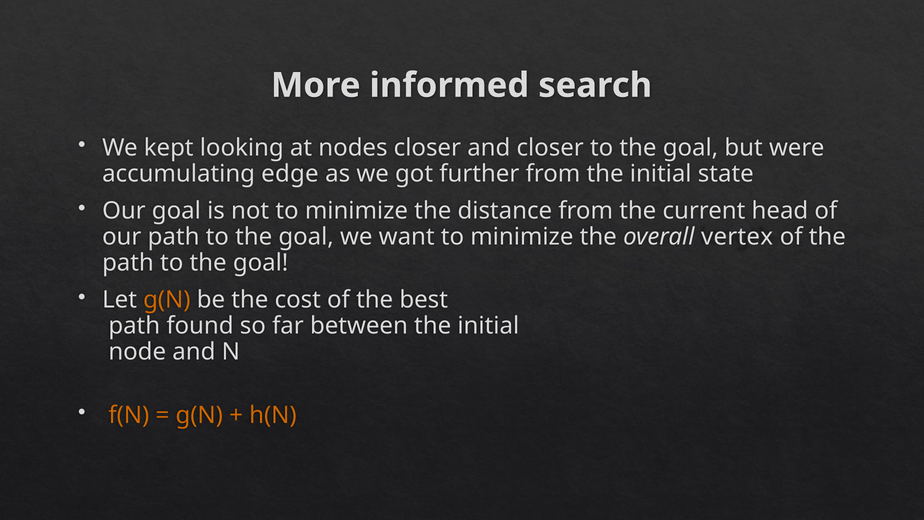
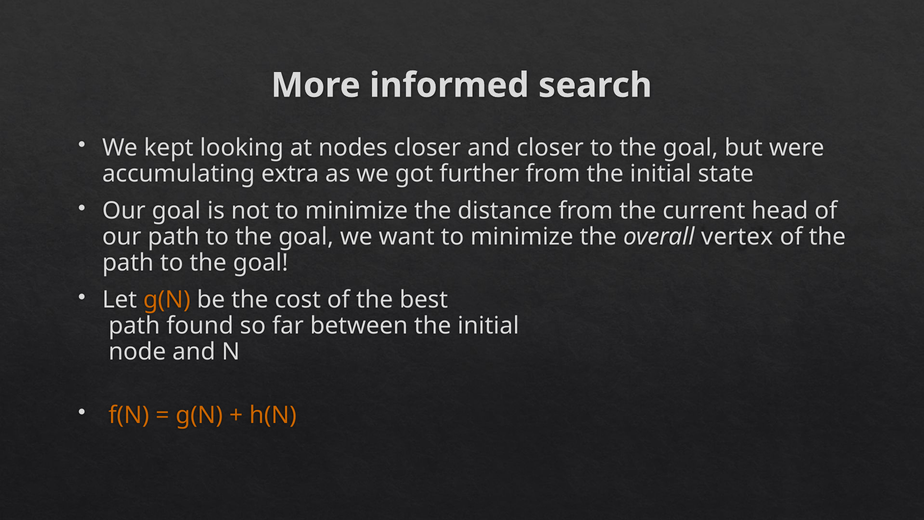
edge: edge -> extra
